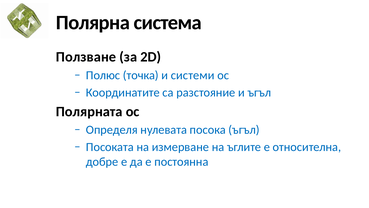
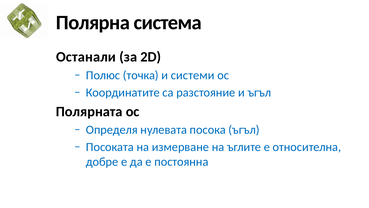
Ползване: Ползване -> Останали
